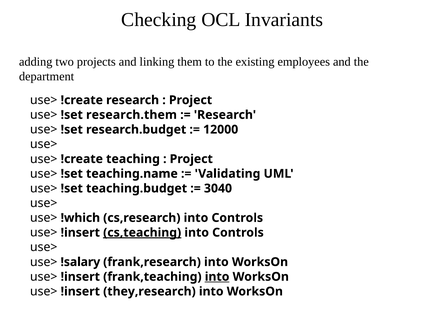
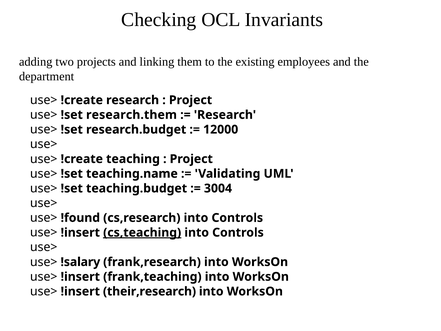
3040: 3040 -> 3004
!which: !which -> !found
into at (217, 276) underline: present -> none
they,research: they,research -> their,research
